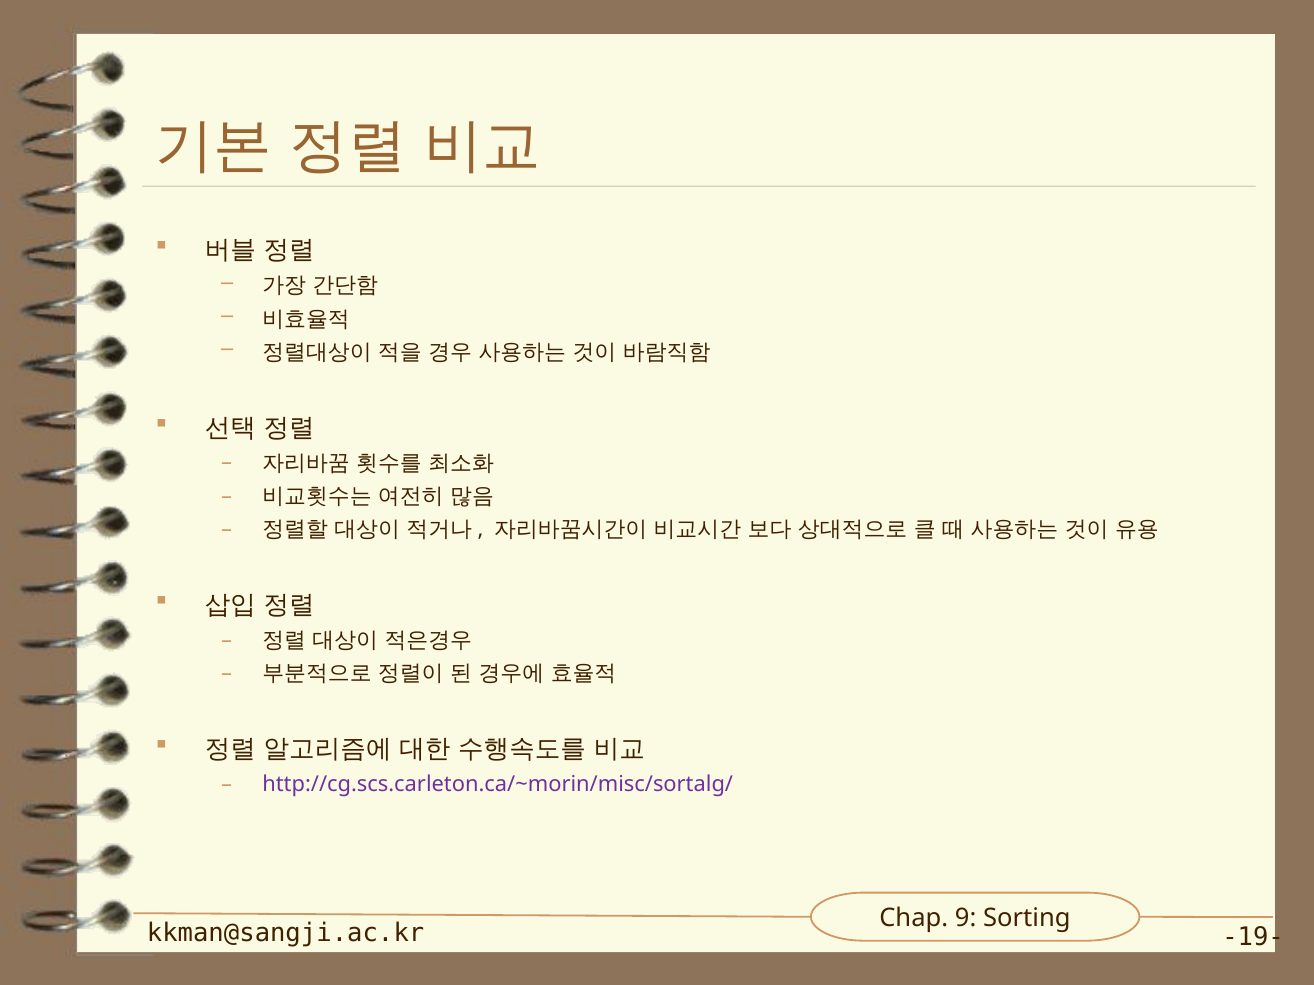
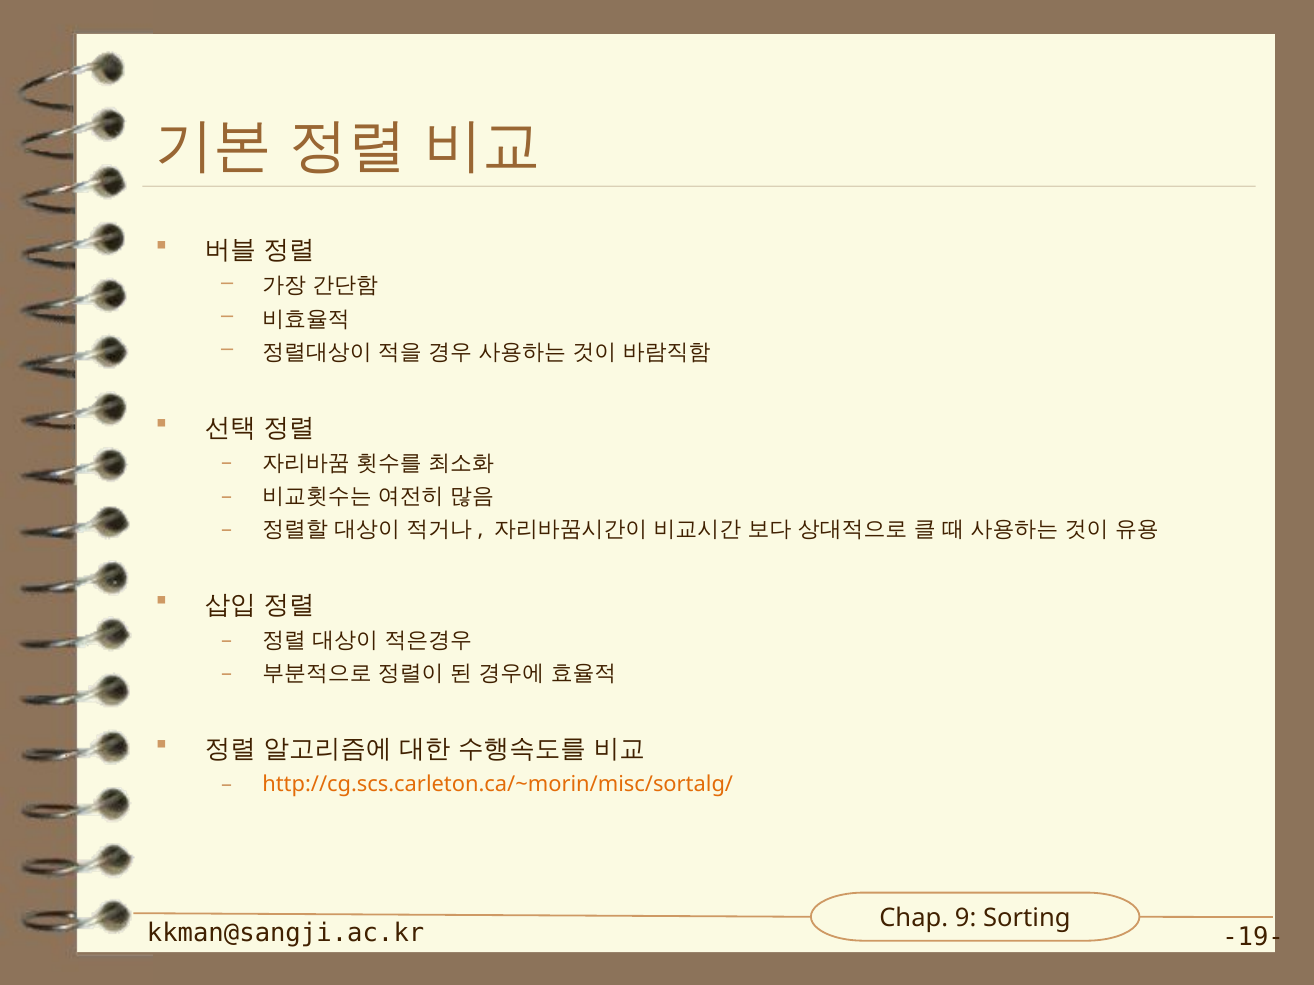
http://cg.scs.carleton.ca/~morin/misc/sortalg/ colour: purple -> orange
